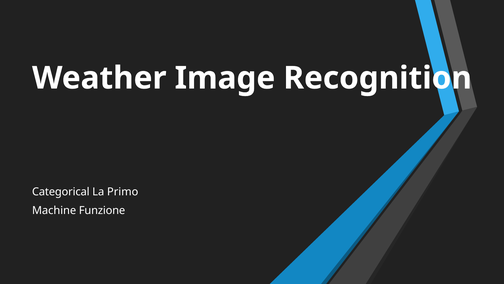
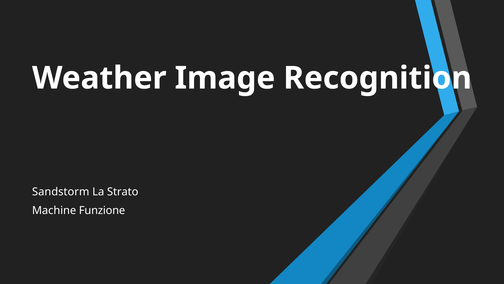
Categorical: Categorical -> Sandstorm
Primo: Primo -> Strato
